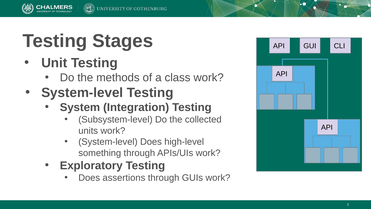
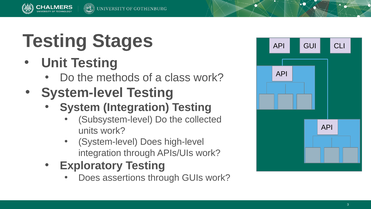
something at (100, 153): something -> integration
